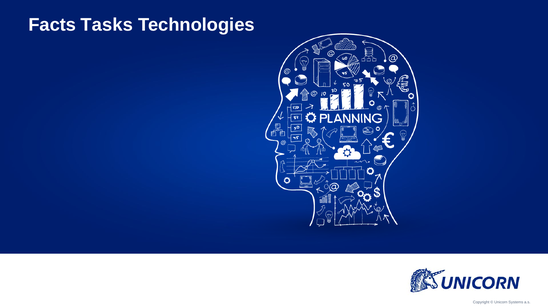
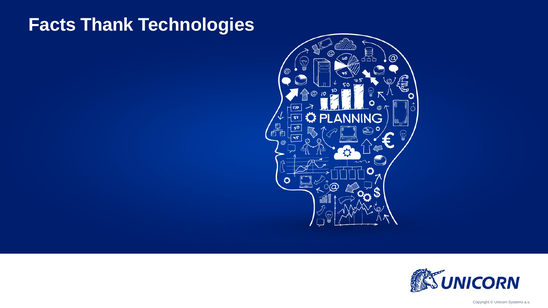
Tasks: Tasks -> Thank
